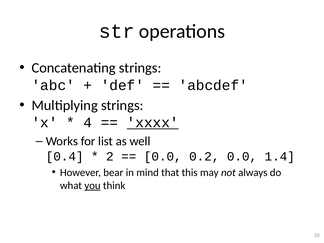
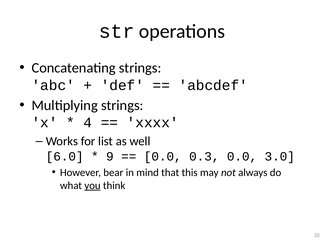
xxxx underline: present -> none
0.4: 0.4 -> 6.0
2: 2 -> 9
0.2: 0.2 -> 0.3
1.4: 1.4 -> 3.0
